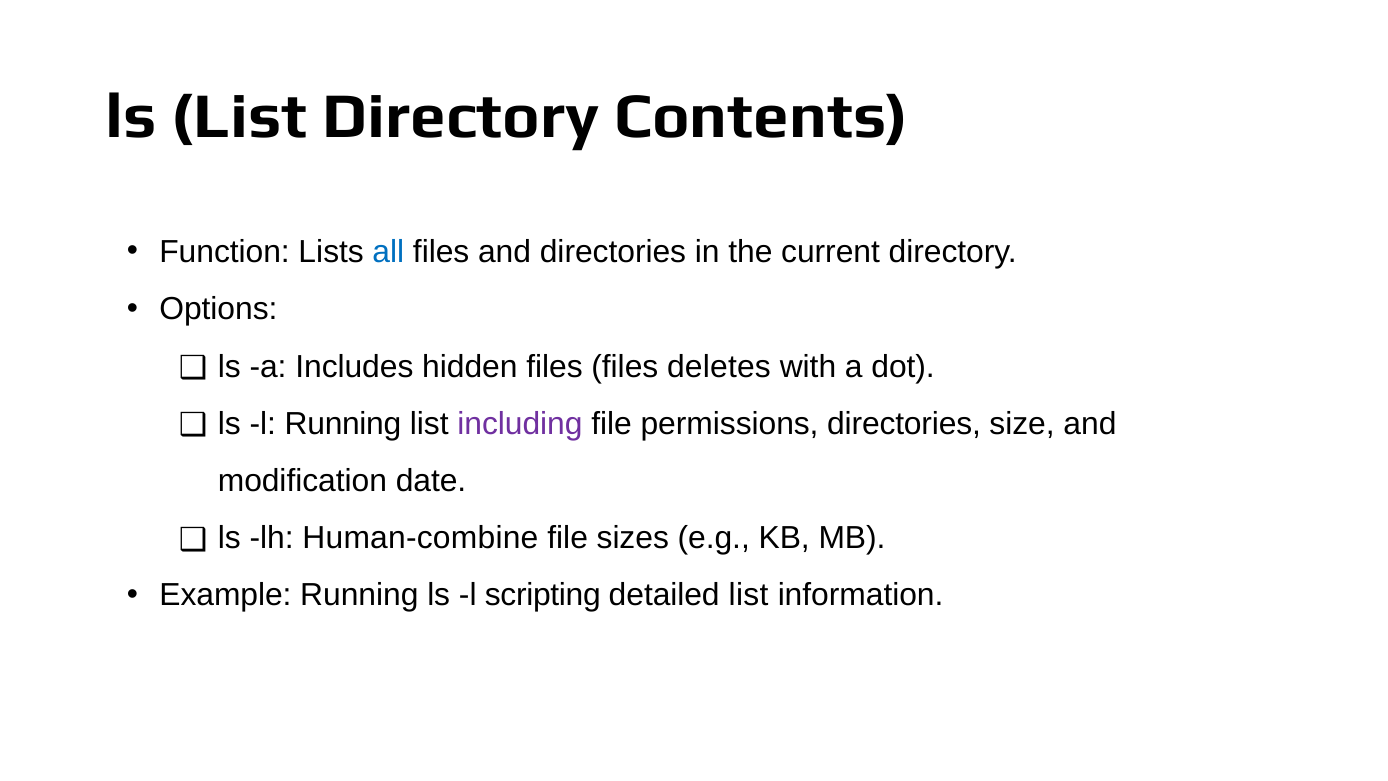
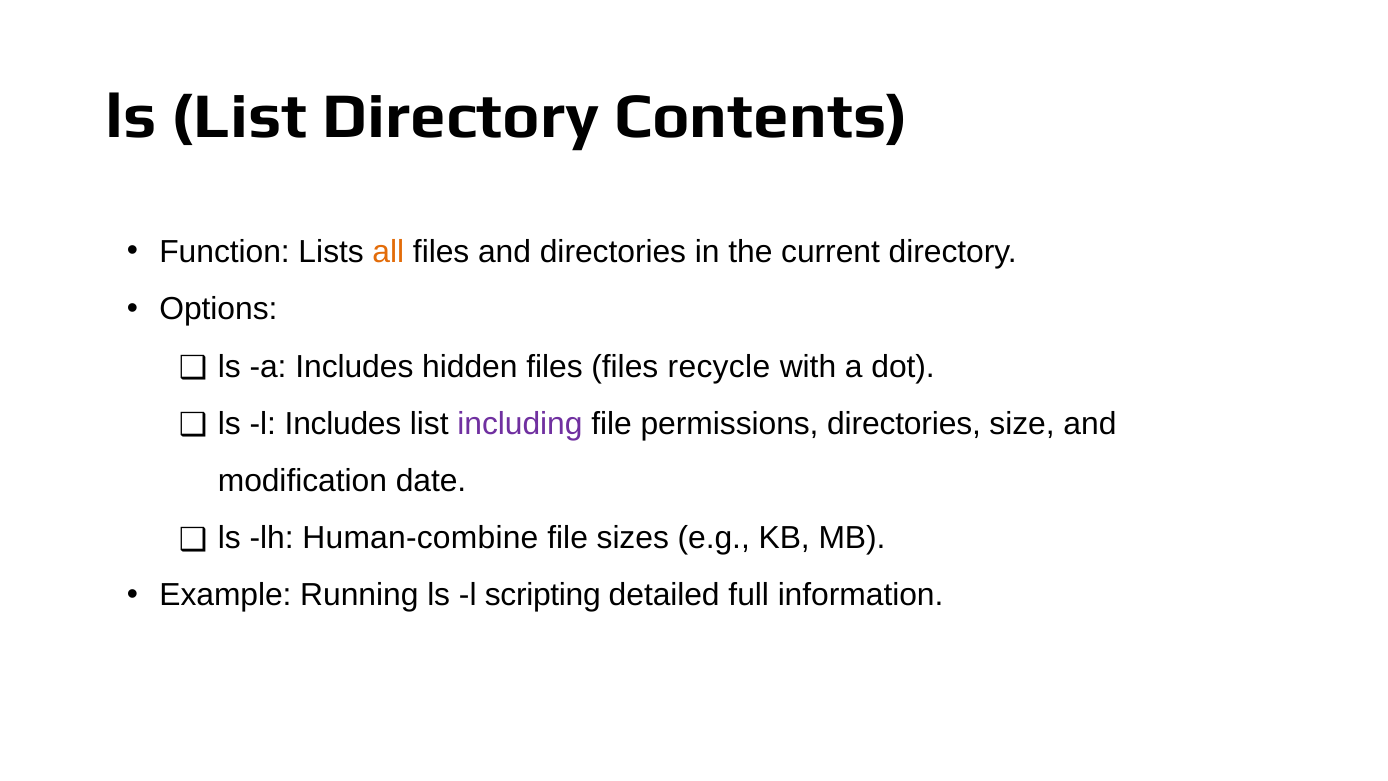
all colour: blue -> orange
deletes: deletes -> recycle
l Running: Running -> Includes
detailed list: list -> full
